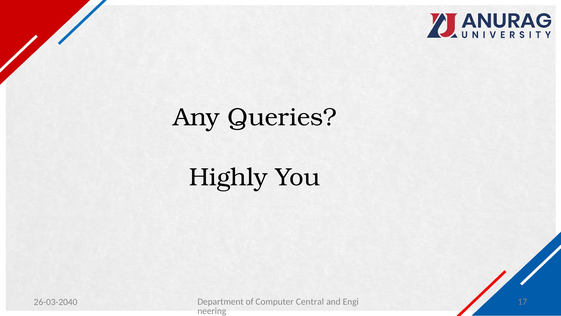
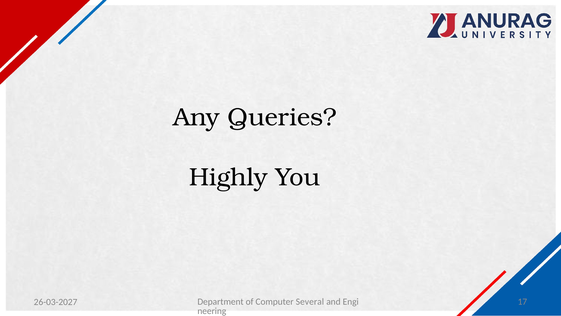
Central: Central -> Several
26-03-2040: 26-03-2040 -> 26-03-2027
